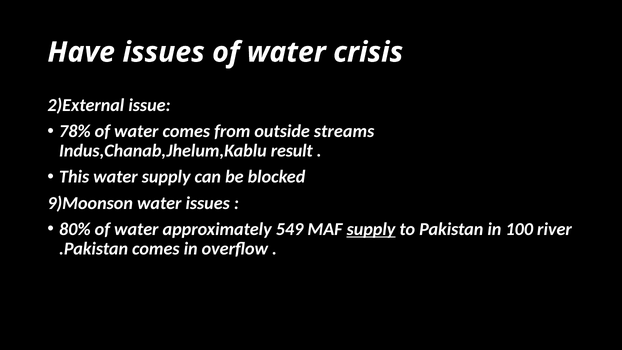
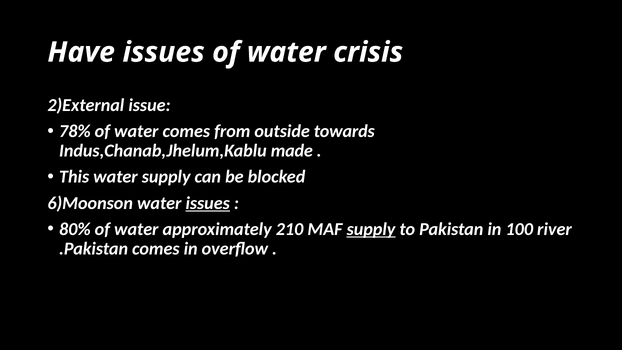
streams: streams -> towards
result: result -> made
9)Moonson: 9)Moonson -> 6)Moonson
issues at (208, 203) underline: none -> present
549: 549 -> 210
